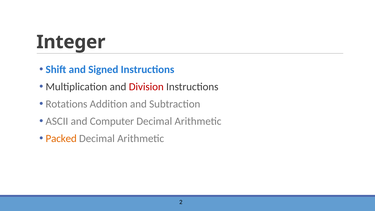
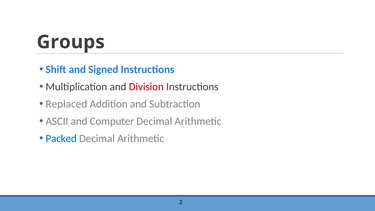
Integer: Integer -> Groups
Rotations: Rotations -> Replaced
Packed colour: orange -> blue
